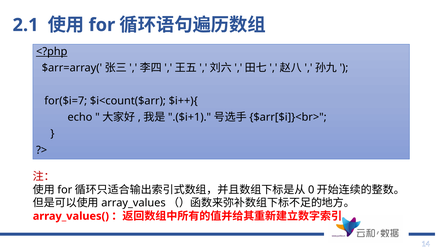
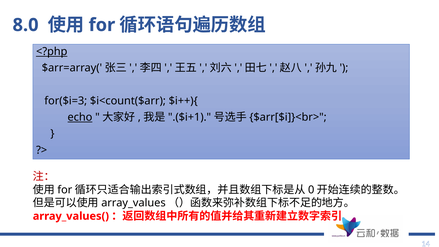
2.1: 2.1 -> 8.0
for($i=7: for($i=7 -> for($i=3
echo underline: none -> present
